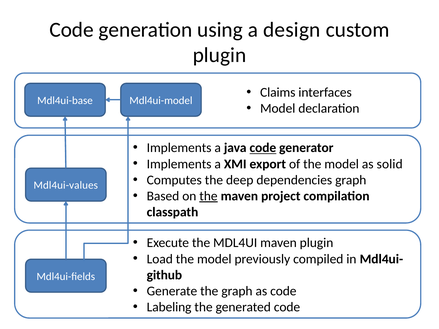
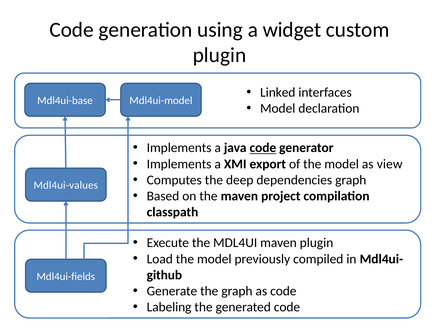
design: design -> widget
Claims: Claims -> Linked
solid: solid -> view
the at (208, 196) underline: present -> none
